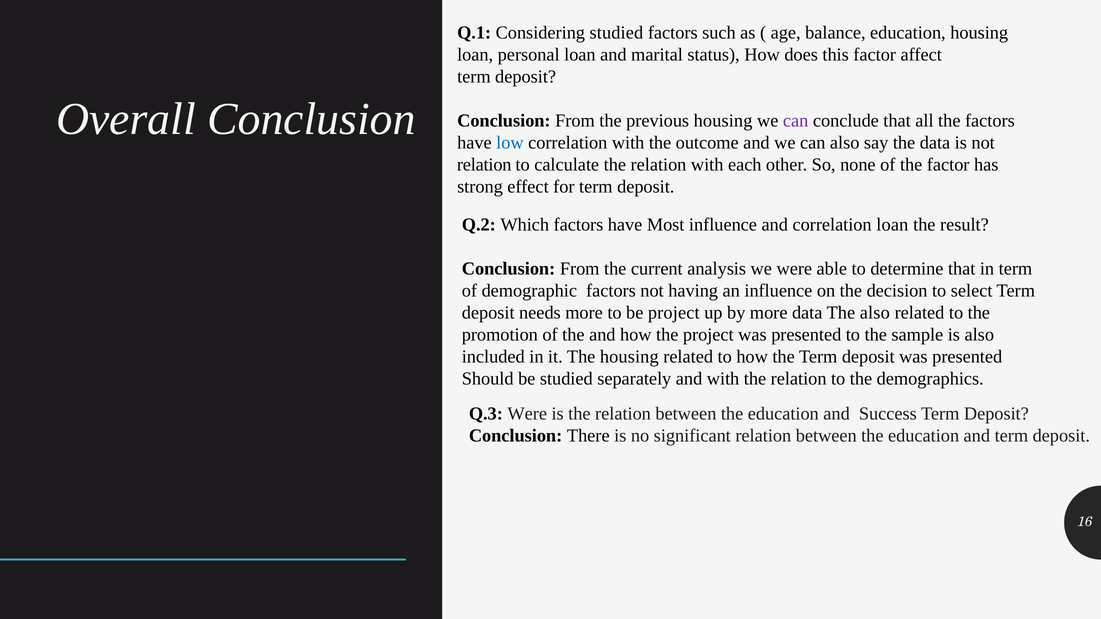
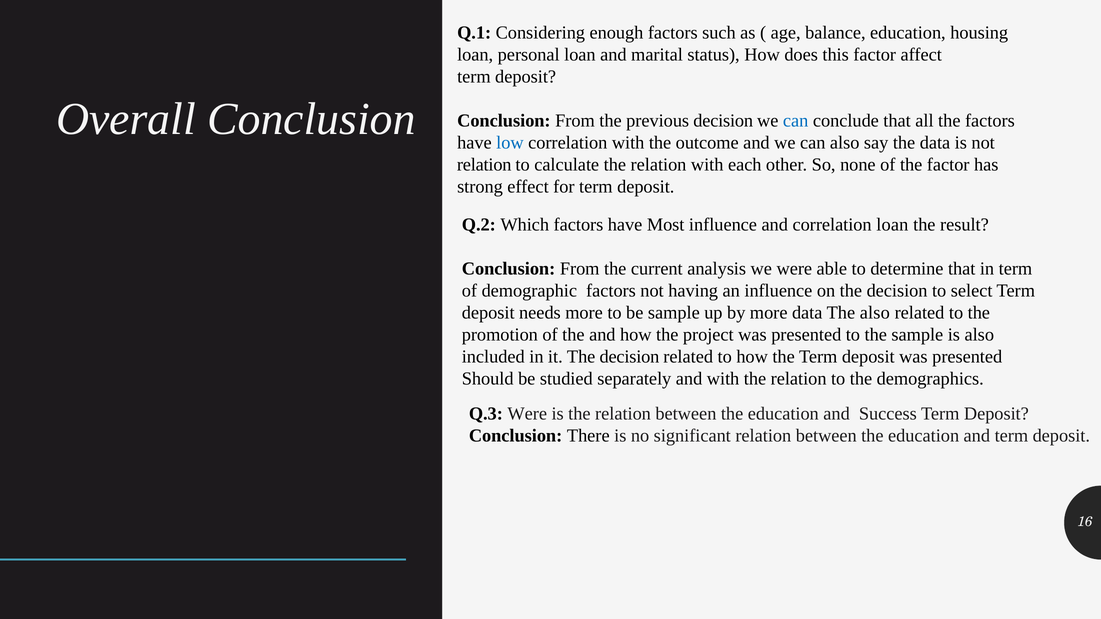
Considering studied: studied -> enough
previous housing: housing -> decision
can at (796, 121) colour: purple -> blue
be project: project -> sample
it The housing: housing -> decision
